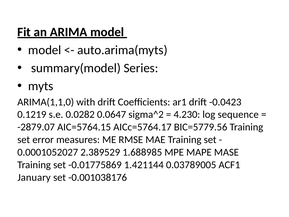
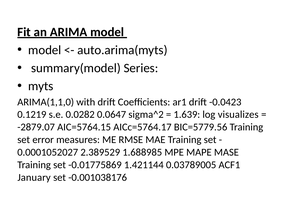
4.230: 4.230 -> 1.639
sequence: sequence -> visualizes
